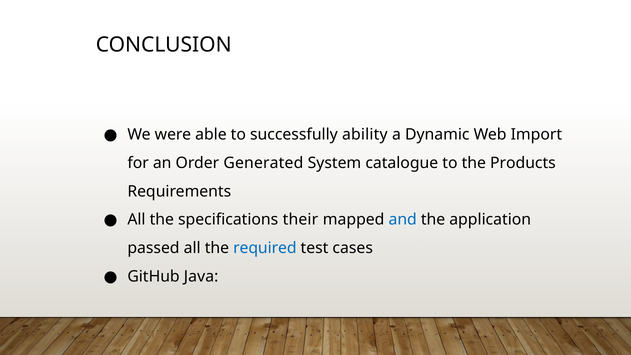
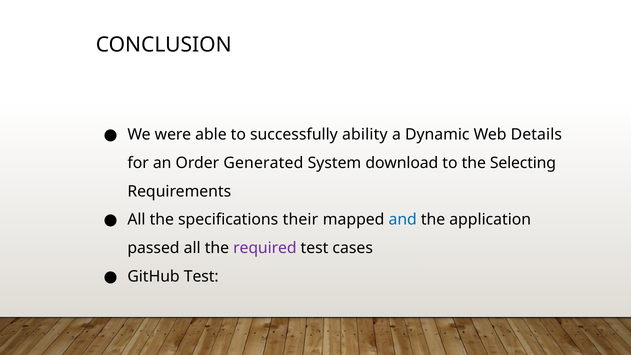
Import: Import -> Details
catalogue: catalogue -> download
Products: Products -> Selecting
required colour: blue -> purple
GitHub Java: Java -> Test
